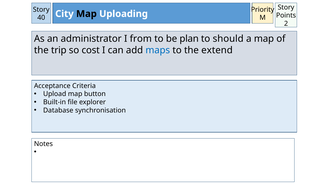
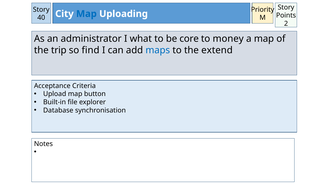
Map at (86, 14) colour: black -> blue
from: from -> what
plan: plan -> core
should: should -> money
cost: cost -> find
